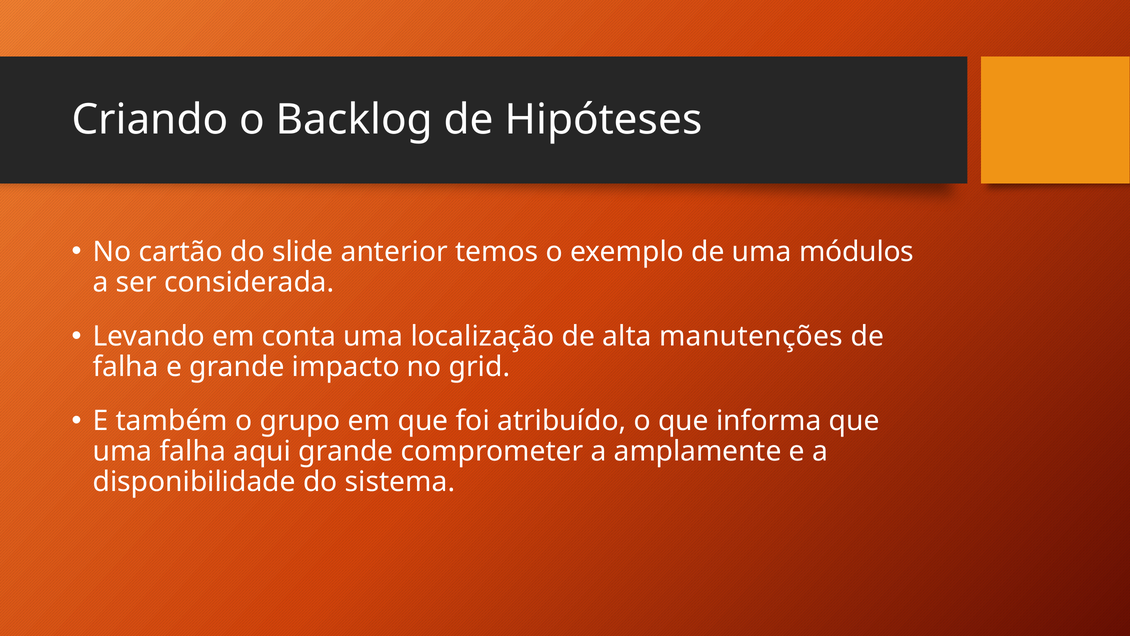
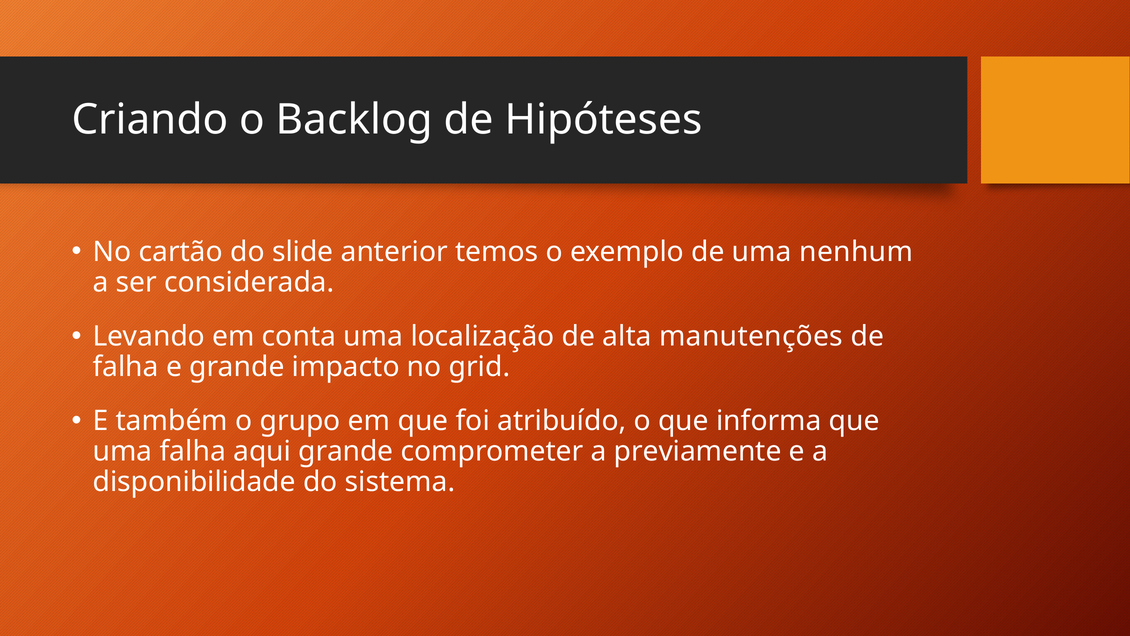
módulos: módulos -> nenhum
amplamente: amplamente -> previamente
